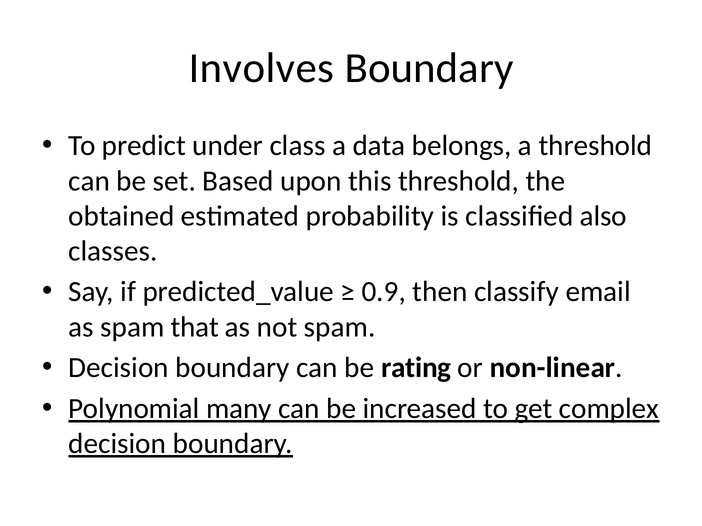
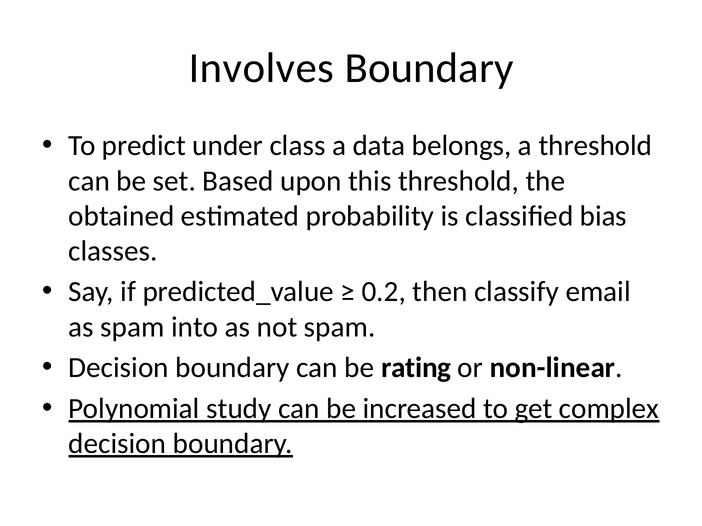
also: also -> bias
0.9: 0.9 -> 0.2
that: that -> into
many: many -> study
